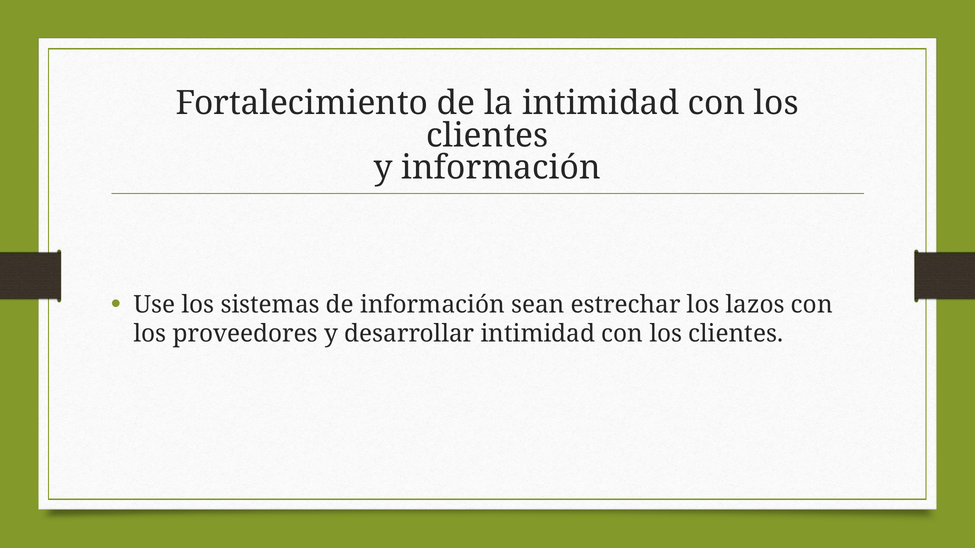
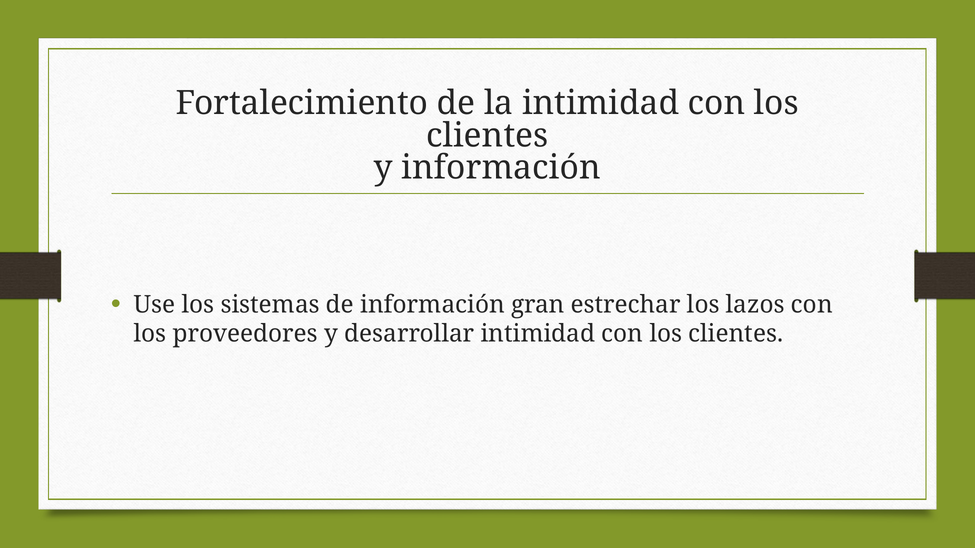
sean: sean -> gran
